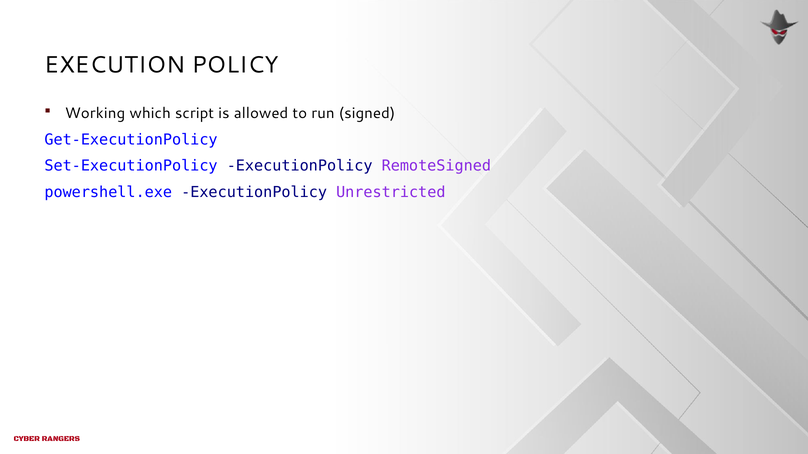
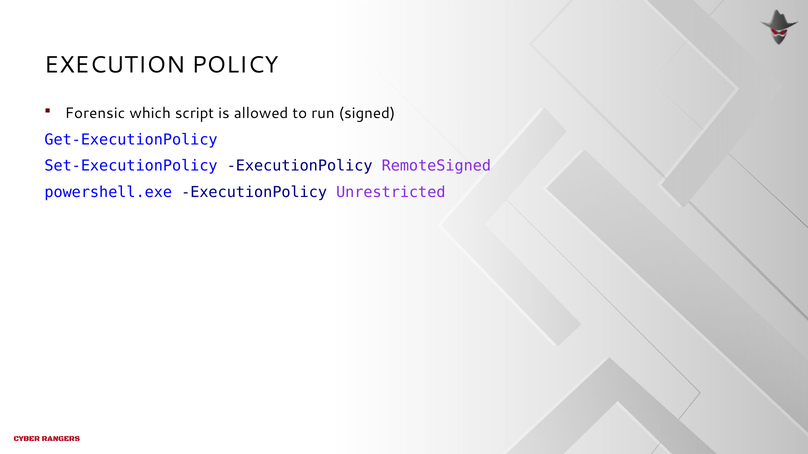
Working: Working -> Forensic
